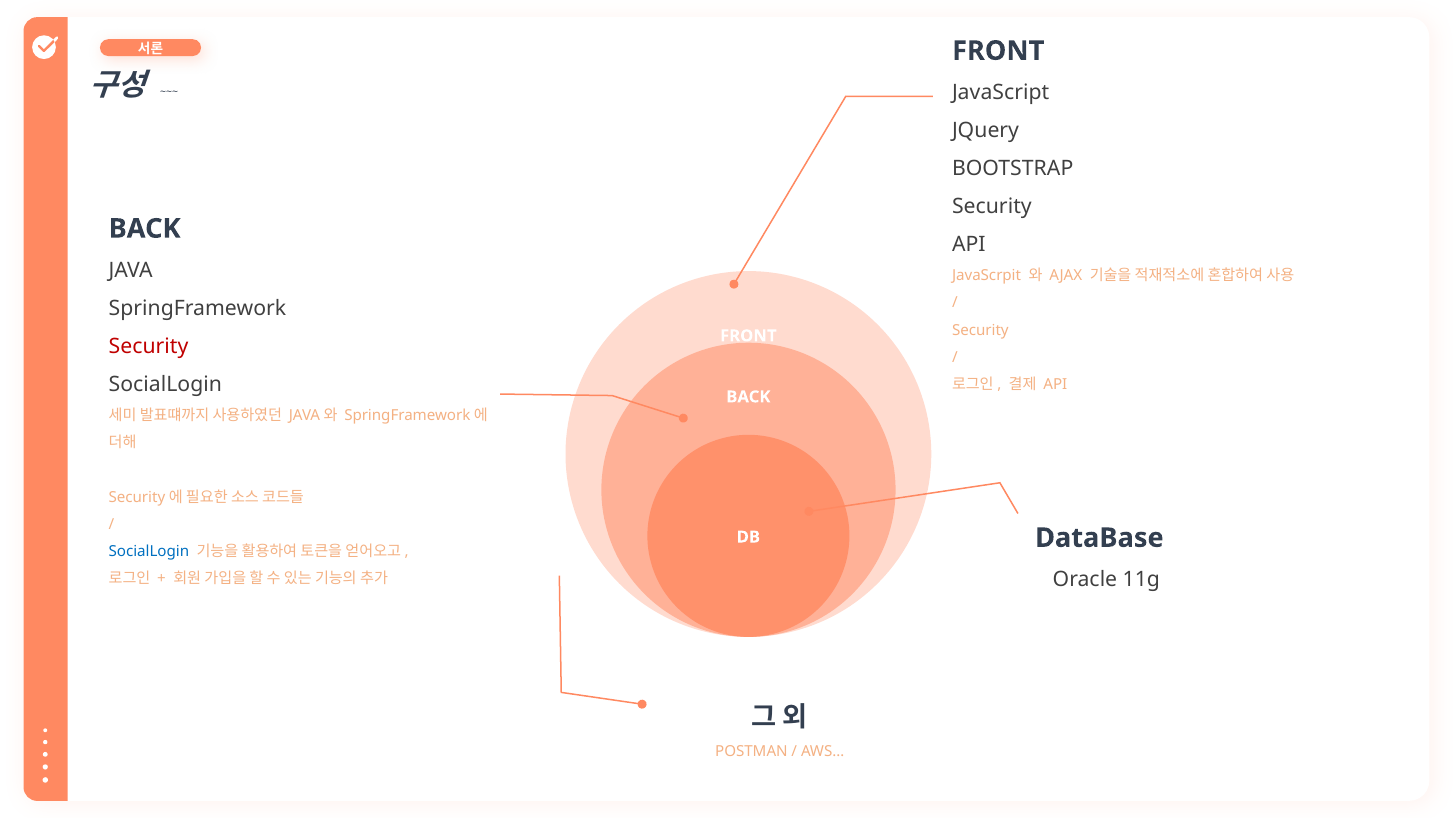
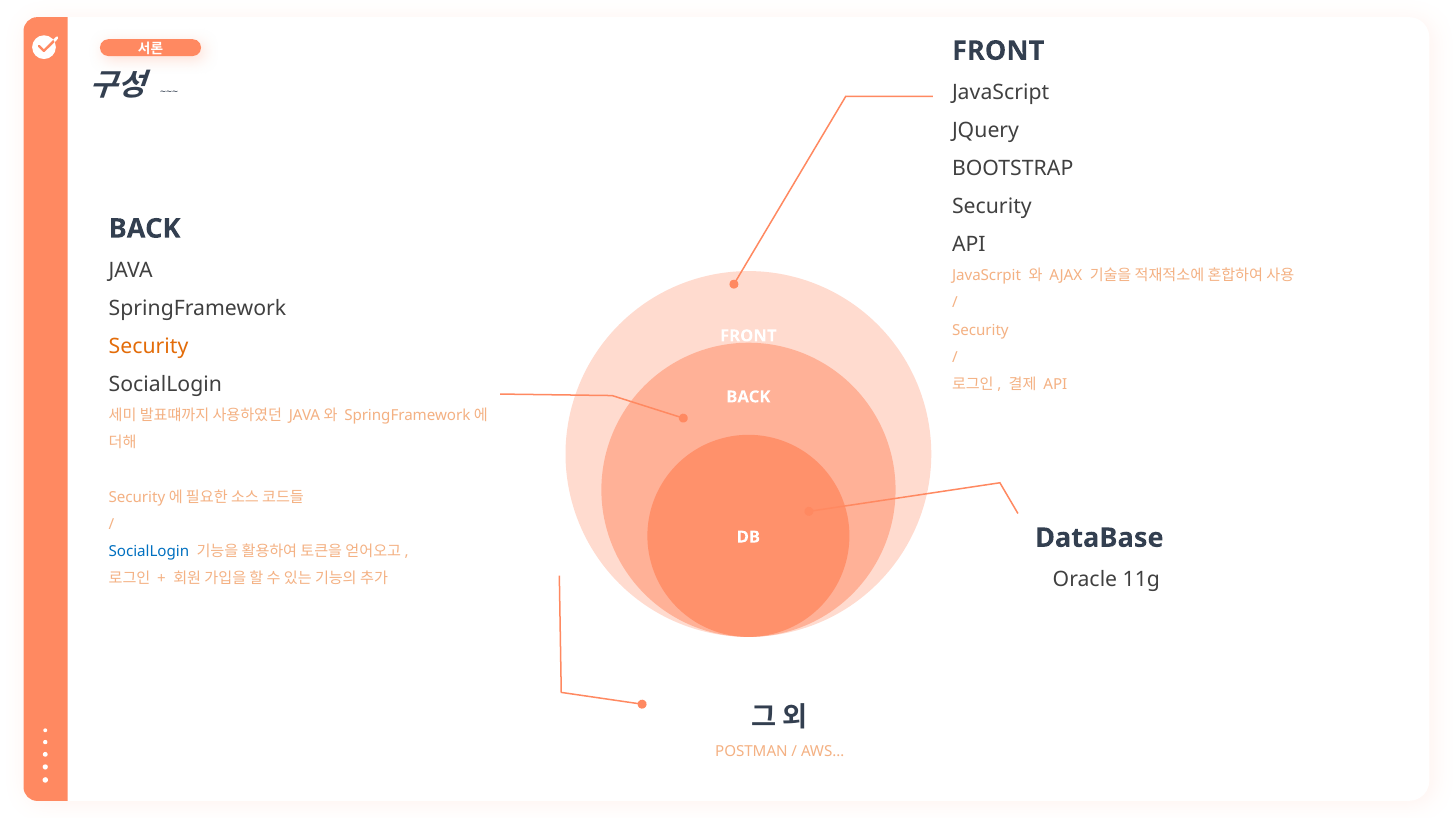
Security at (149, 346) colour: red -> orange
